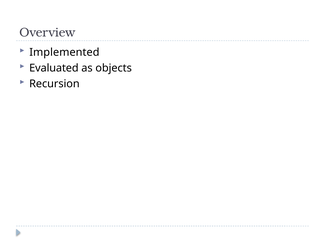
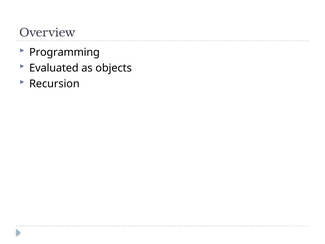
Implemented: Implemented -> Programming
